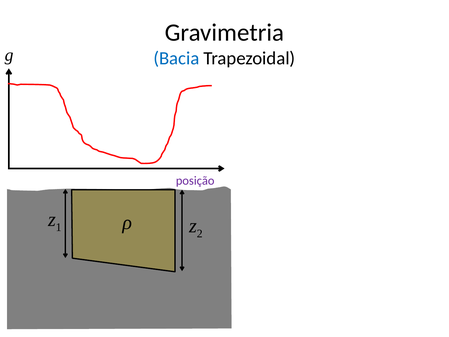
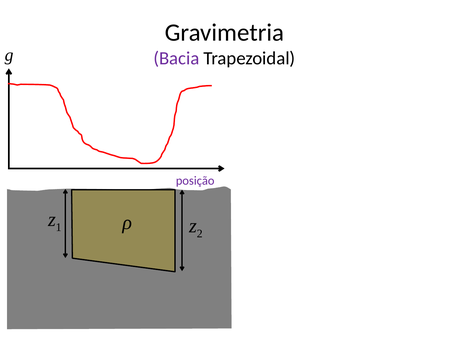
Bacia colour: blue -> purple
